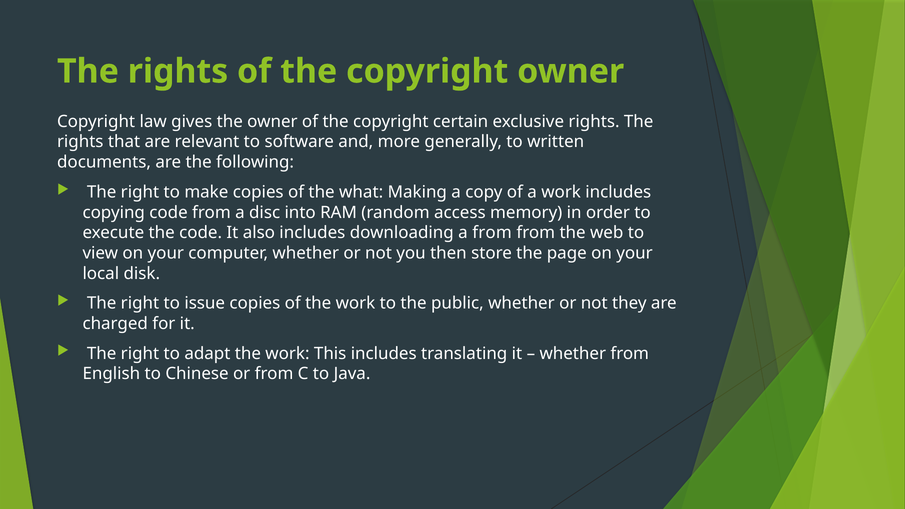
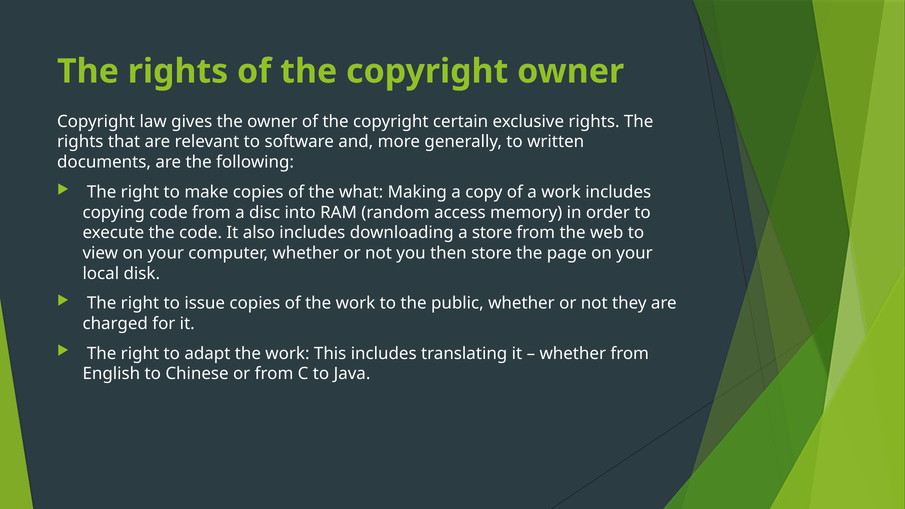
a from: from -> store
